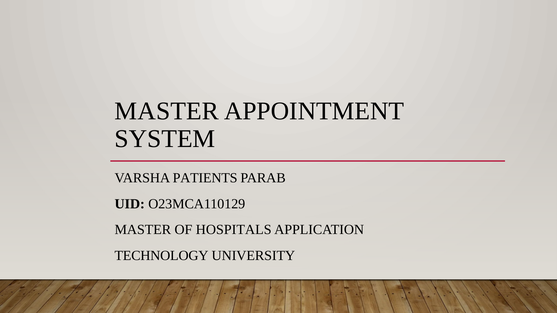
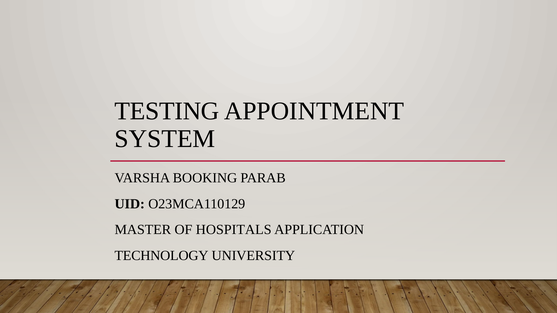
MASTER at (167, 111): MASTER -> TESTING
PATIENTS: PATIENTS -> BOOKING
